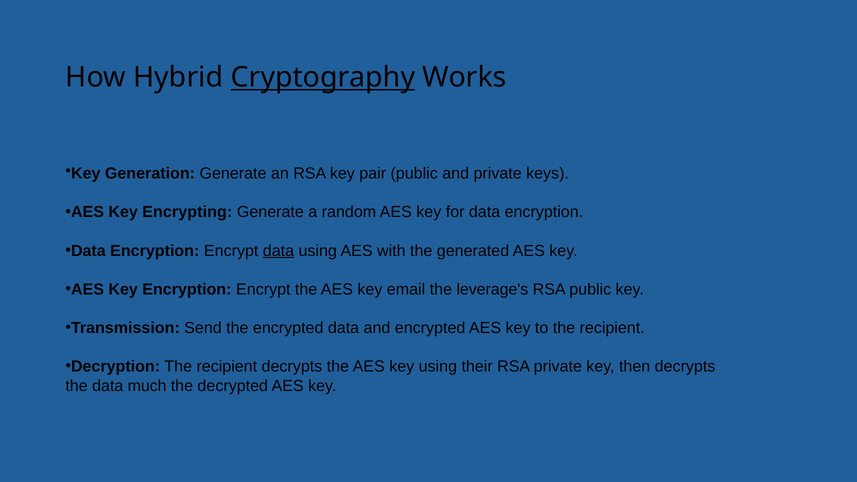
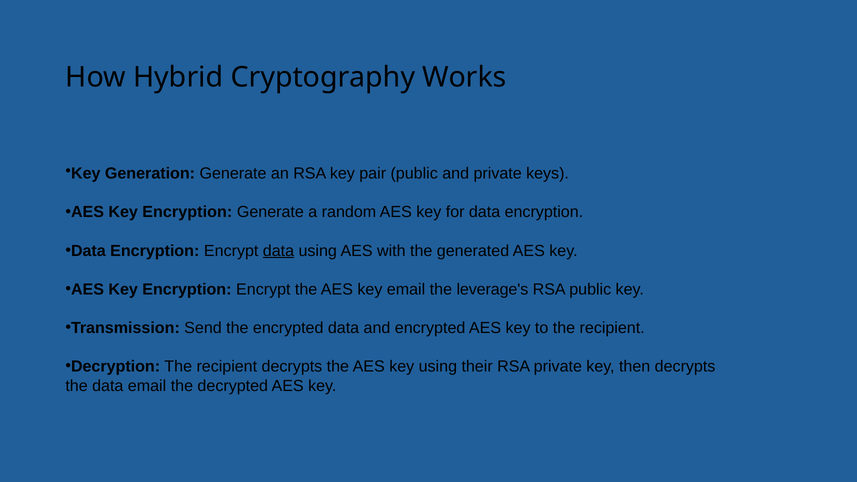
Cryptography underline: present -> none
Encrypting at (187, 212): Encrypting -> Encryption
data much: much -> email
